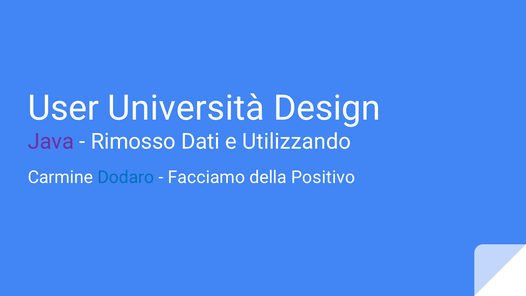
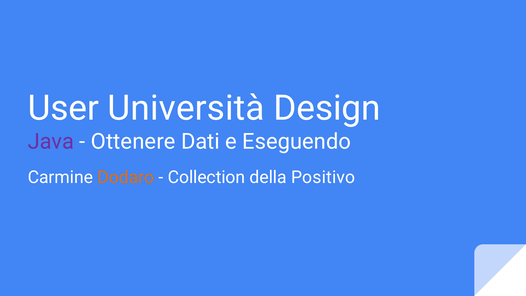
Rimosso: Rimosso -> Ottenere
Utilizzando: Utilizzando -> Eseguendo
Dodaro colour: blue -> orange
Facciamo: Facciamo -> Collection
